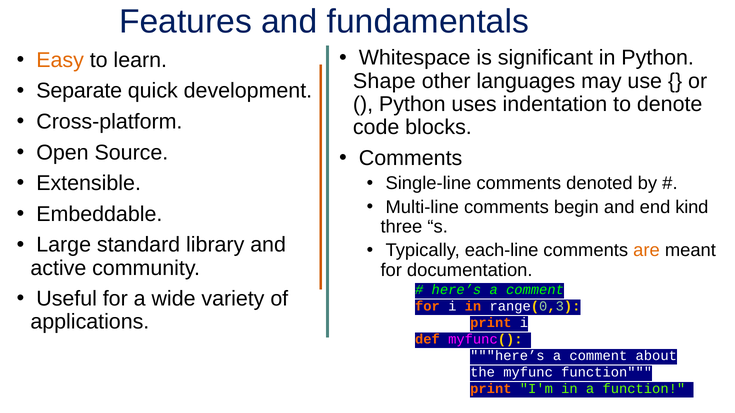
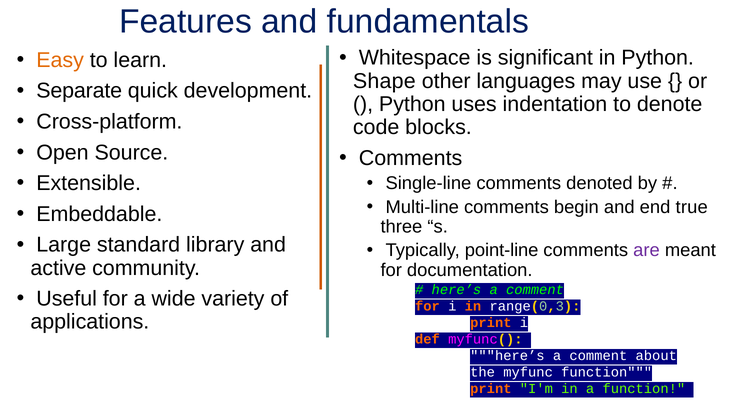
kind: kind -> true
each-line: each-line -> point-line
are colour: orange -> purple
